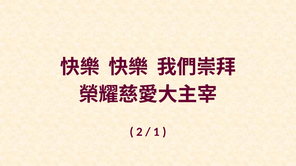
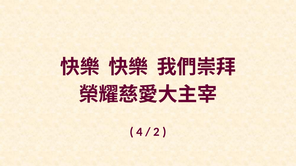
2: 2 -> 4
1: 1 -> 2
